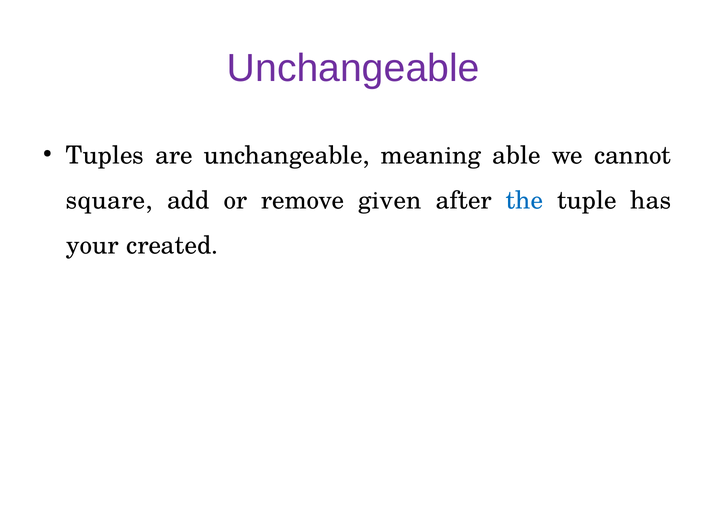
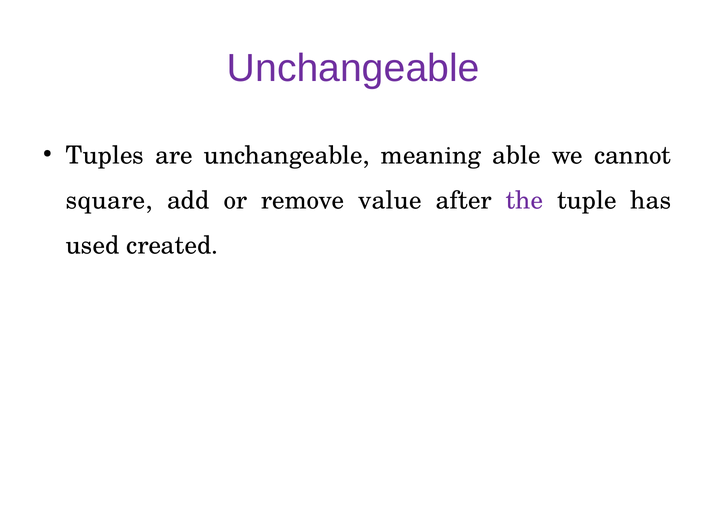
given: given -> value
the colour: blue -> purple
your: your -> used
